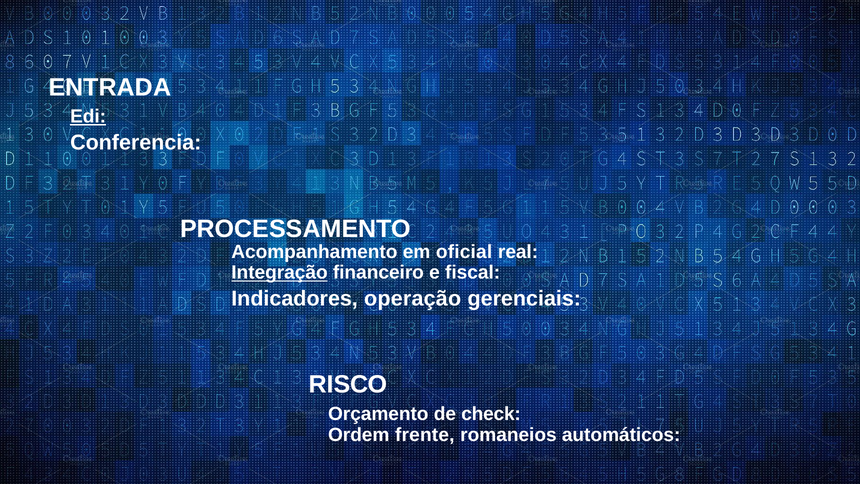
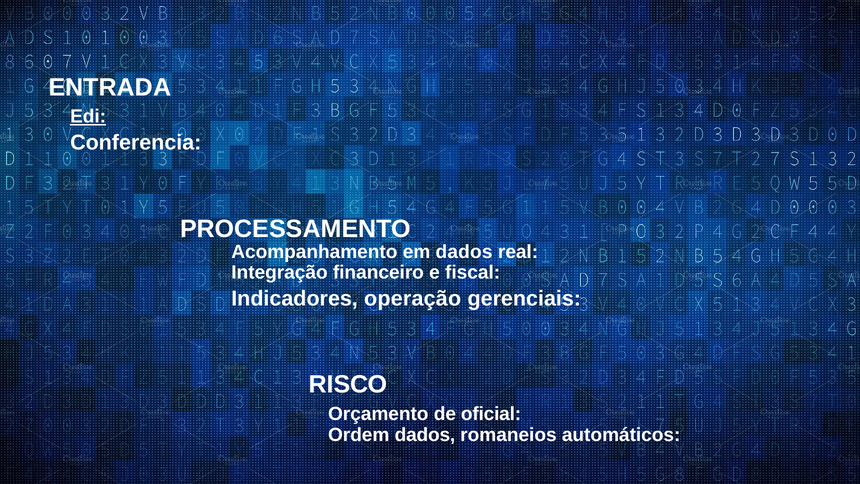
em oficial: oficial -> dados
Integração underline: present -> none
check: check -> oficial
Ordem frente: frente -> dados
